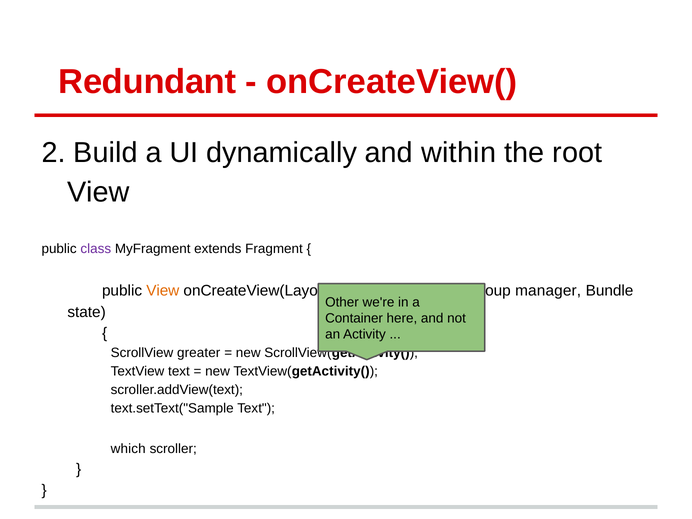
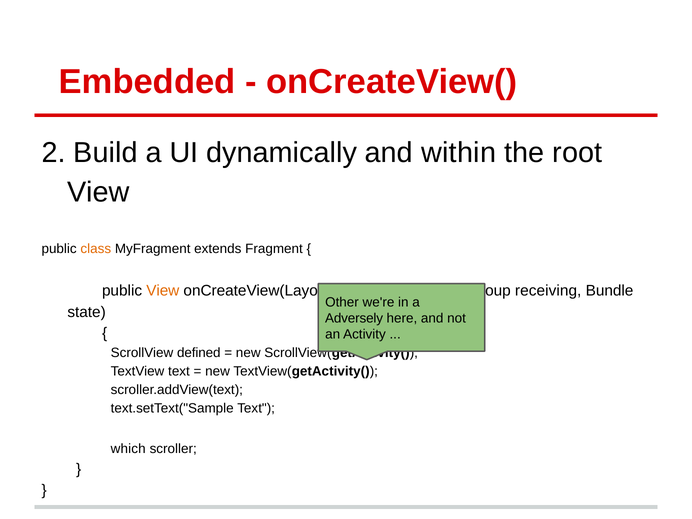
Redundant: Redundant -> Embedded
class colour: purple -> orange
manager: manager -> receiving
Container: Container -> Adversely
greater: greater -> defined
